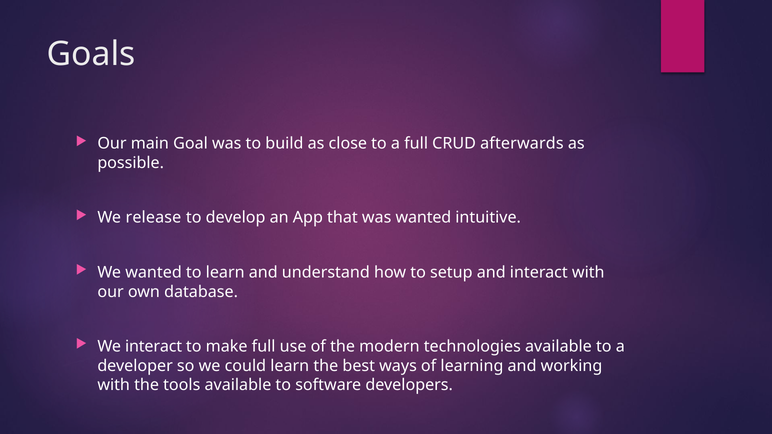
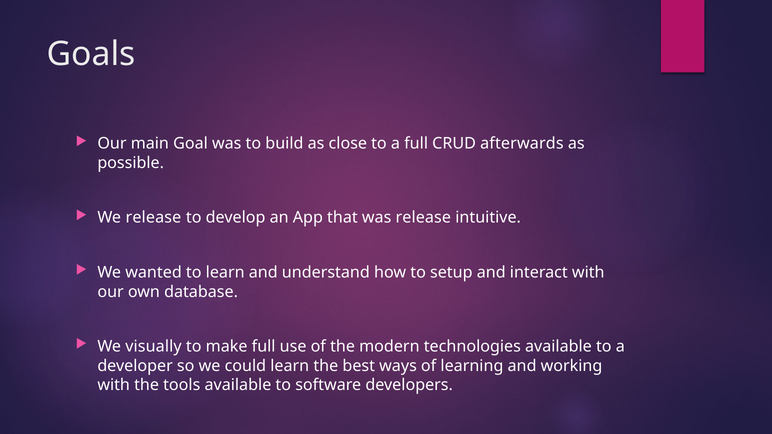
was wanted: wanted -> release
We interact: interact -> visually
